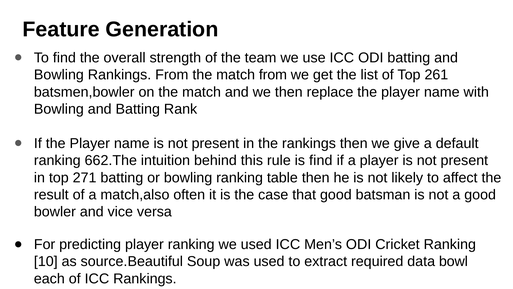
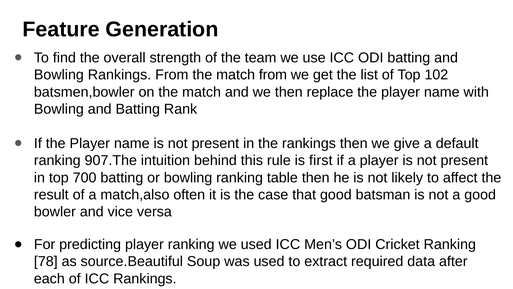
261: 261 -> 102
662.The: 662.The -> 907.The
is find: find -> first
271: 271 -> 700
10: 10 -> 78
bowl: bowl -> after
